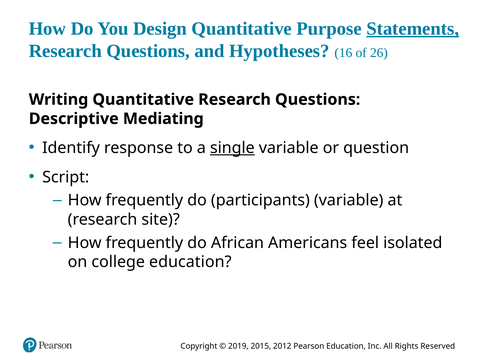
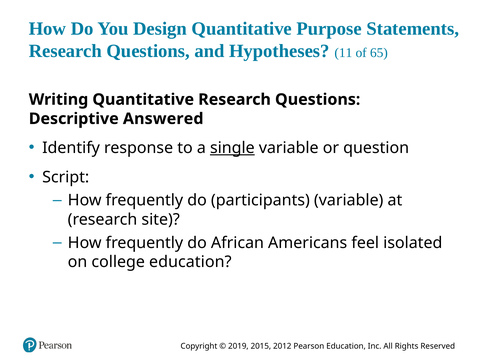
Statements underline: present -> none
16: 16 -> 11
26: 26 -> 65
Mediating: Mediating -> Answered
